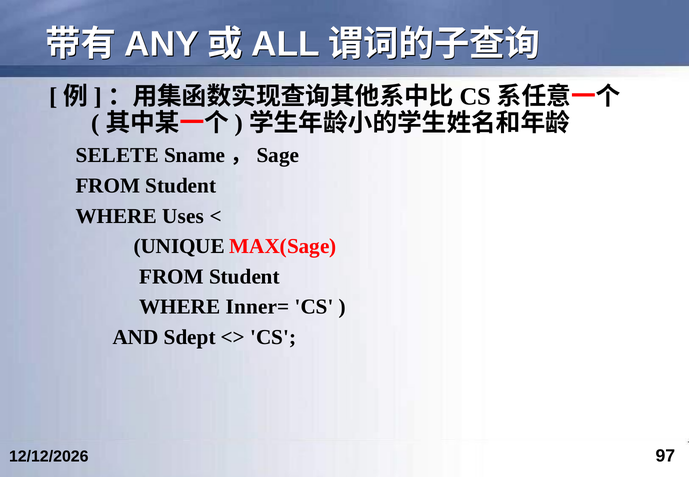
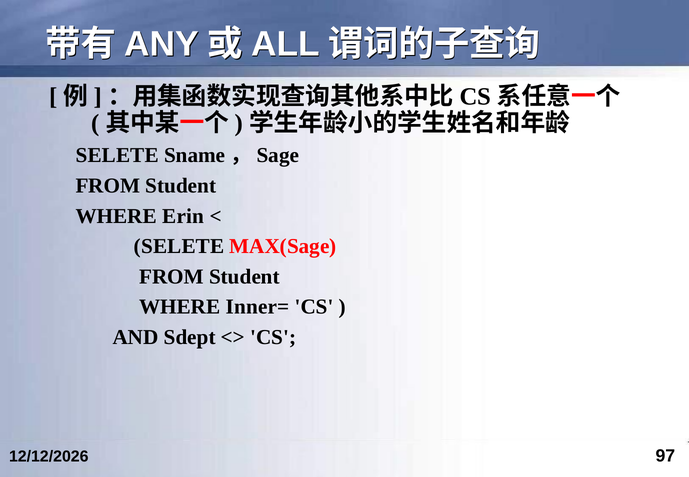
Uses: Uses -> Erin
UNIQUE at (179, 246): UNIQUE -> SELETE
